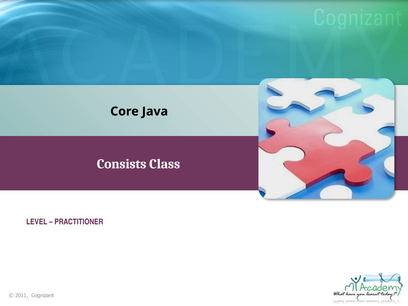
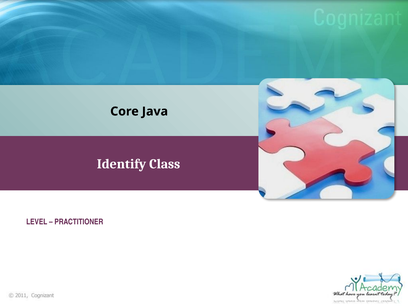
Consists: Consists -> Identify
